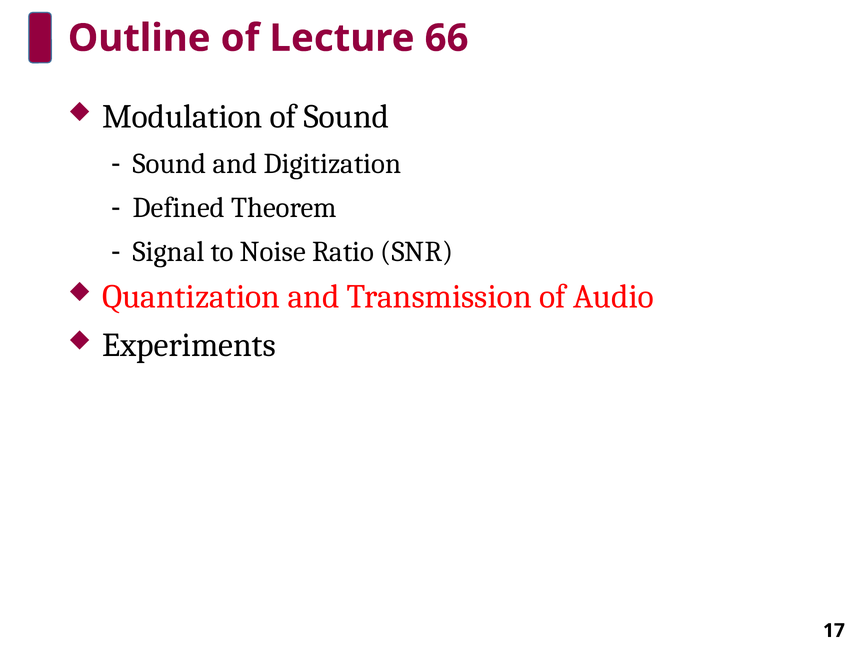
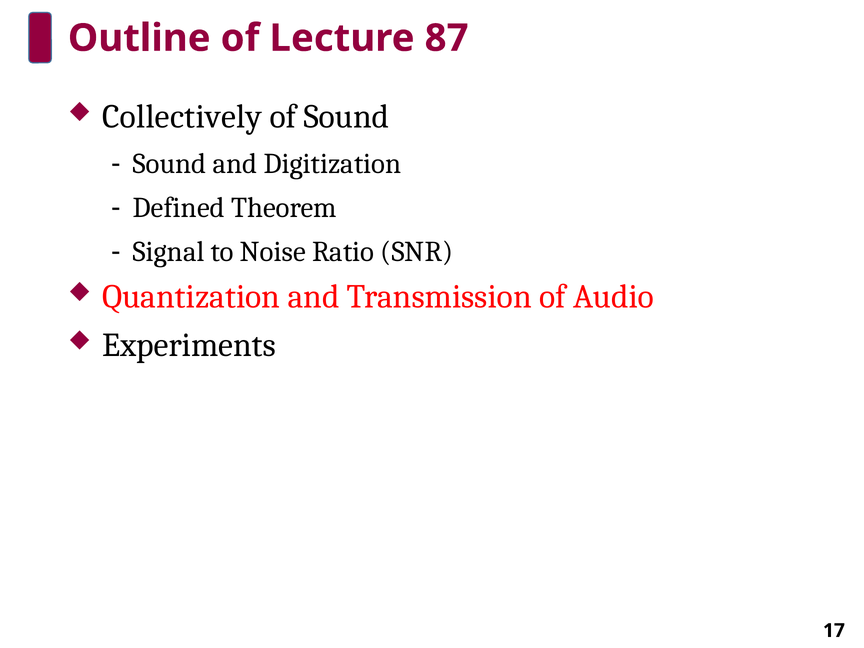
66: 66 -> 87
Modulation: Modulation -> Collectively
